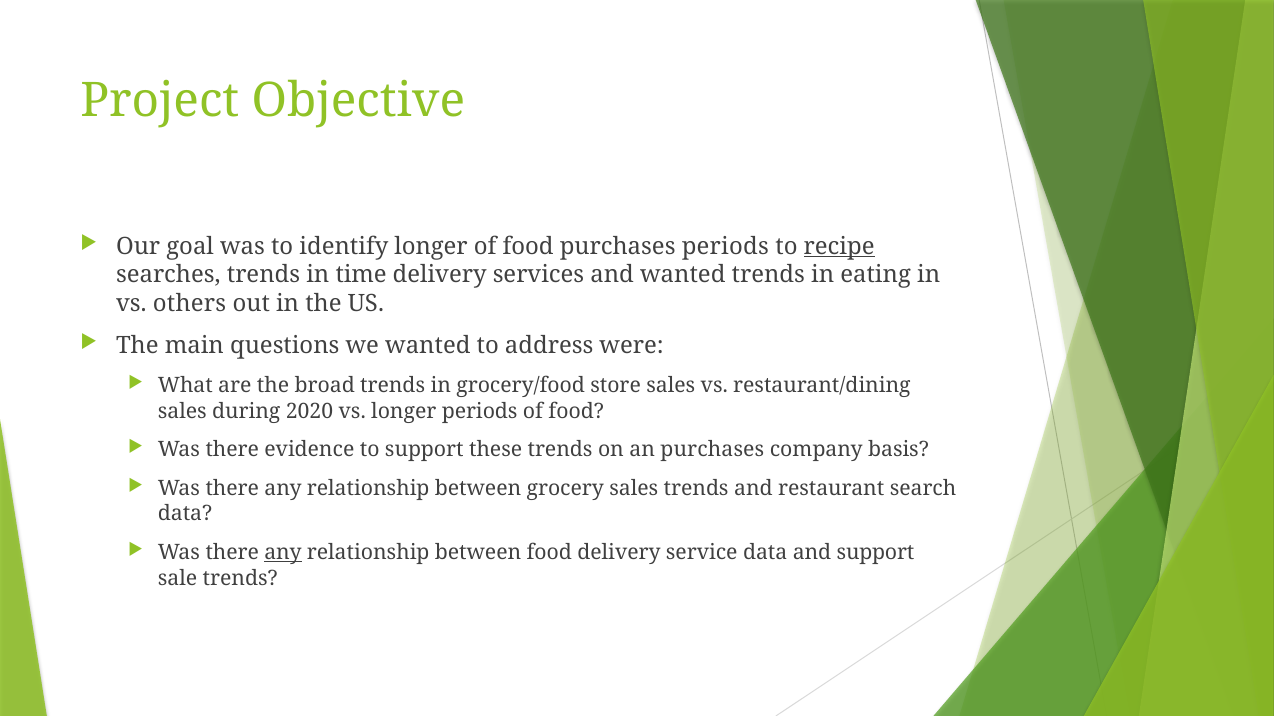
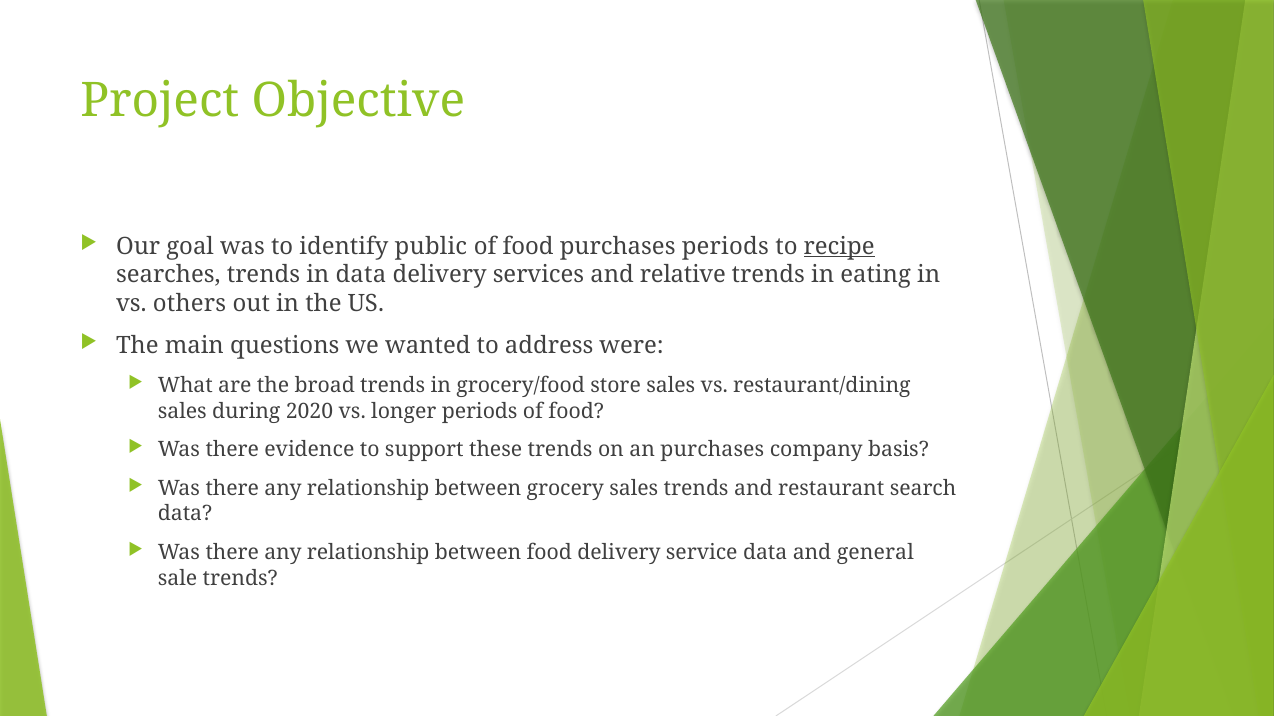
identify longer: longer -> public
in time: time -> data
and wanted: wanted -> relative
any at (283, 553) underline: present -> none
and support: support -> general
